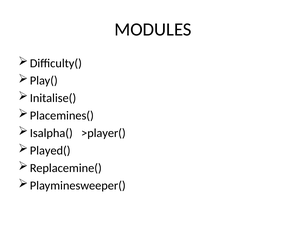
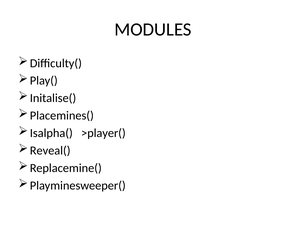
Played(: Played( -> Reveal(
